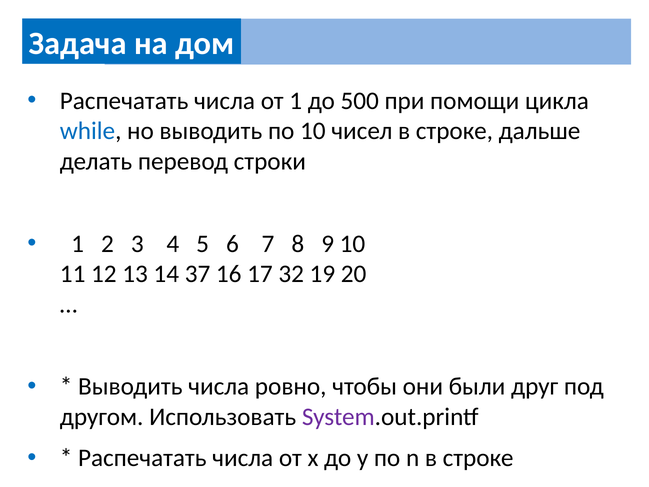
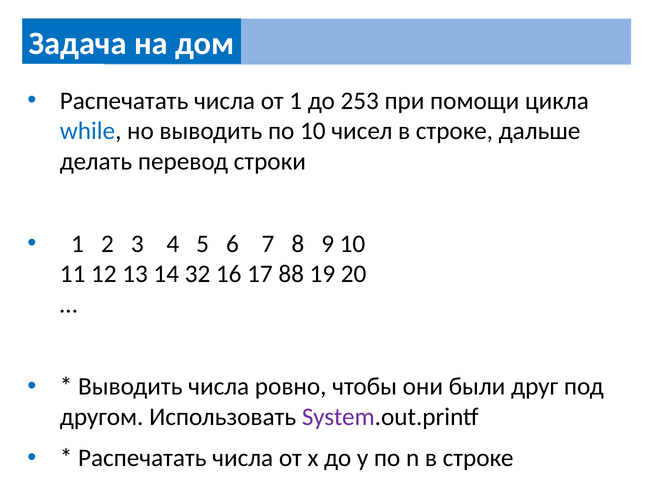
500: 500 -> 253
37: 37 -> 32
32: 32 -> 88
